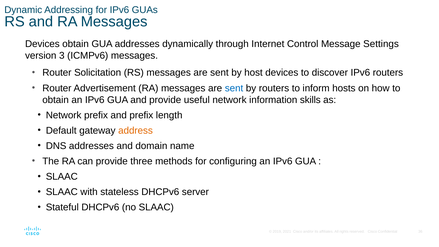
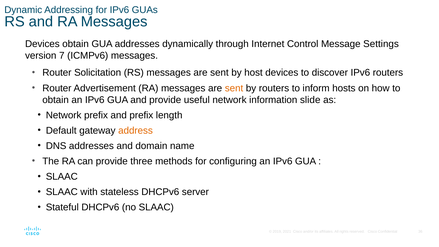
3: 3 -> 7
sent at (234, 88) colour: blue -> orange
skills: skills -> slide
